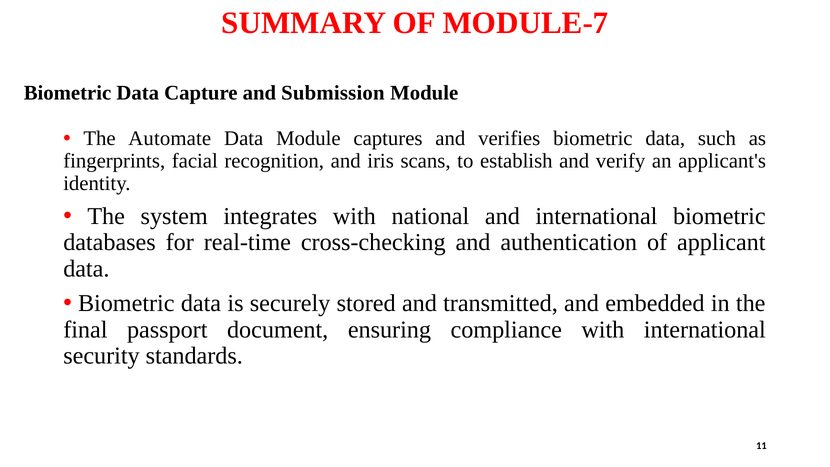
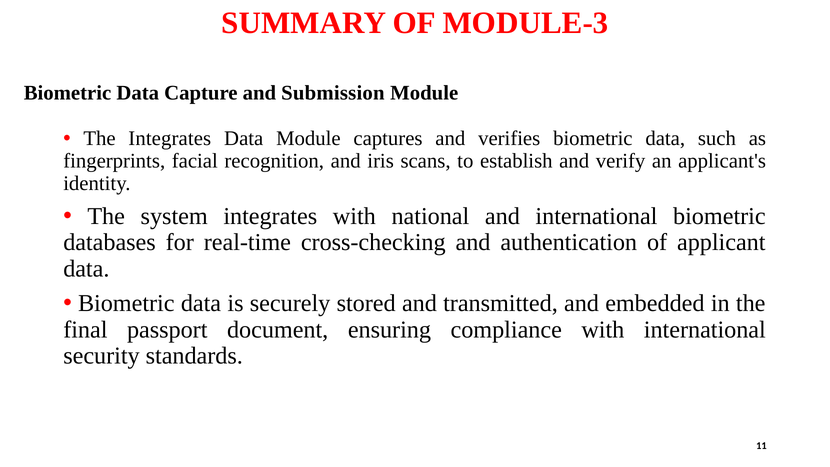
MODULE-7: MODULE-7 -> MODULE-3
The Automate: Automate -> Integrates
